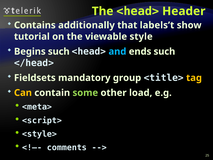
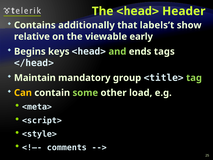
tutorial: tutorial -> relative
style: style -> early
Begins such: such -> keys
and colour: light blue -> light green
ends such: such -> tags
Fieldsets: Fieldsets -> Maintain
tag colour: yellow -> light green
